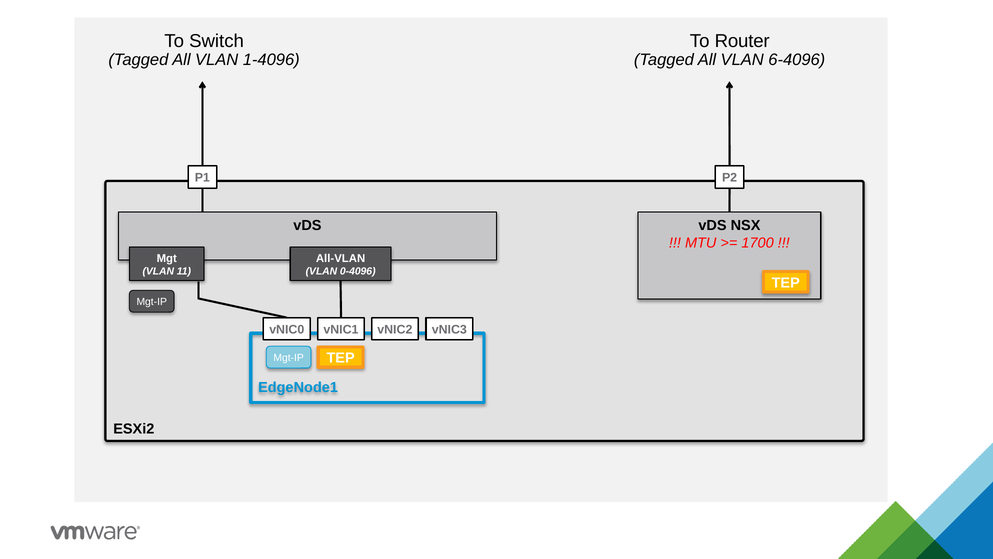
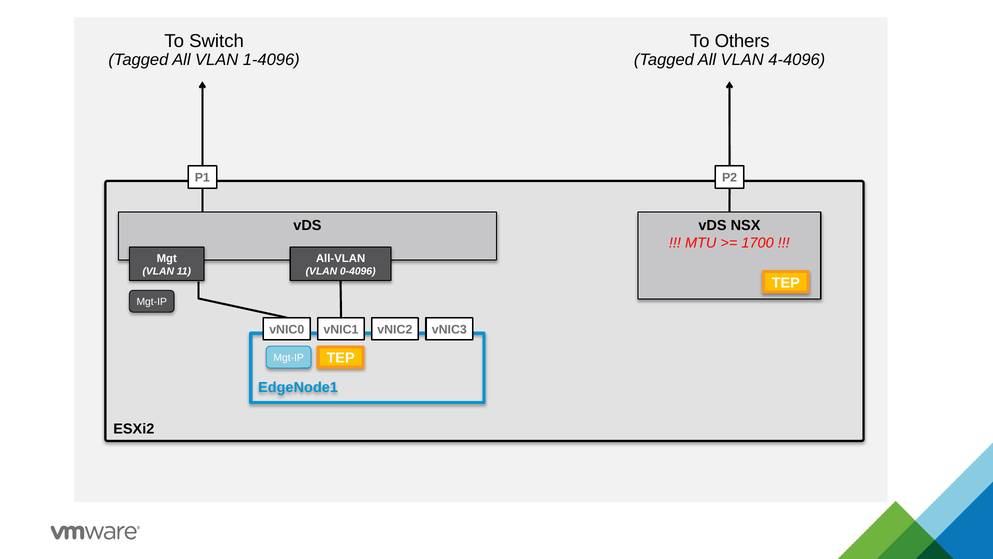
Router: Router -> Others
6-4096: 6-4096 -> 4-4096
